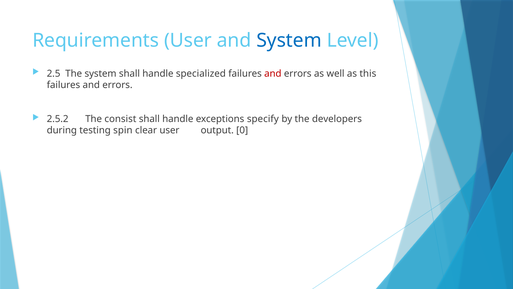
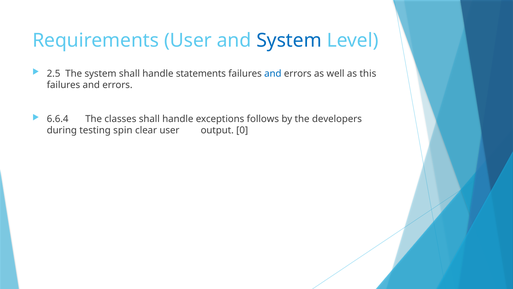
specialized: specialized -> statements
and at (273, 73) colour: red -> blue
2.5.2: 2.5.2 -> 6.6.4
consist: consist -> classes
specify: specify -> follows
